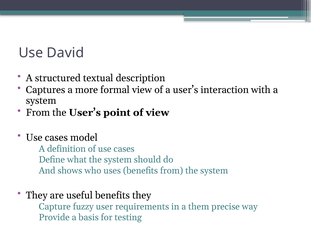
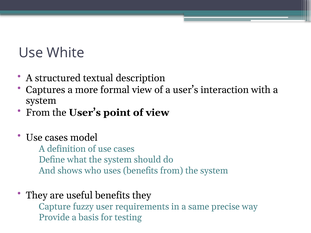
David: David -> White
them: them -> same
